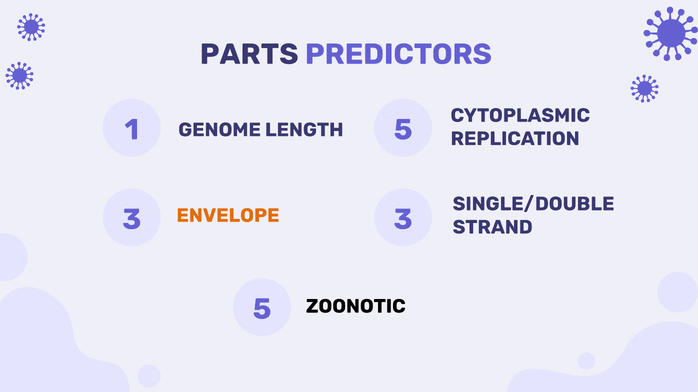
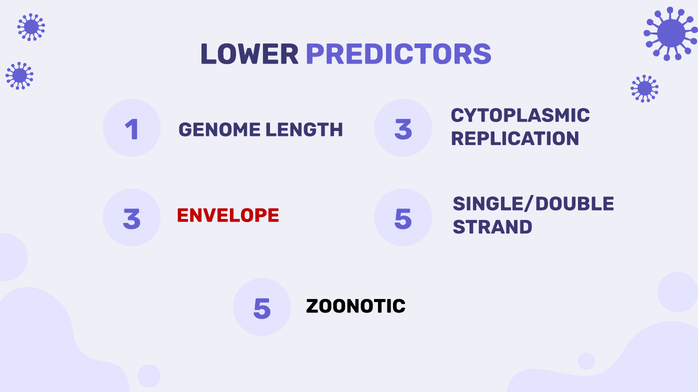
PARTS: PARTS -> LOWER
1 5: 5 -> 3
ENVELOPE colour: orange -> red
3 3: 3 -> 5
